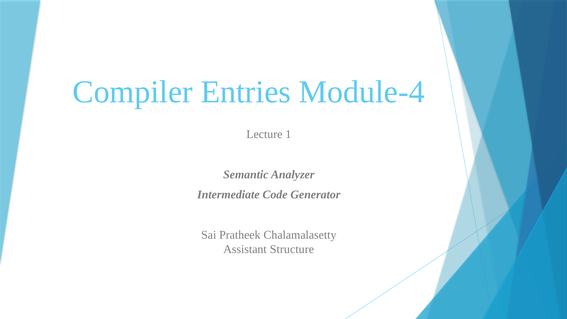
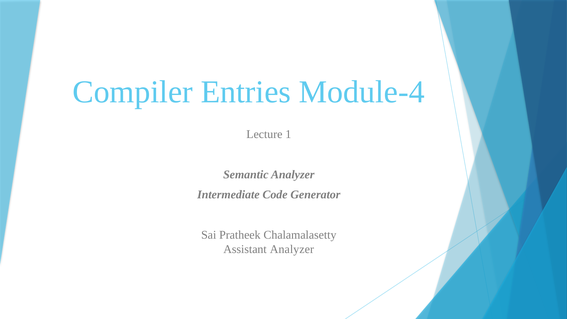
Assistant Structure: Structure -> Analyzer
